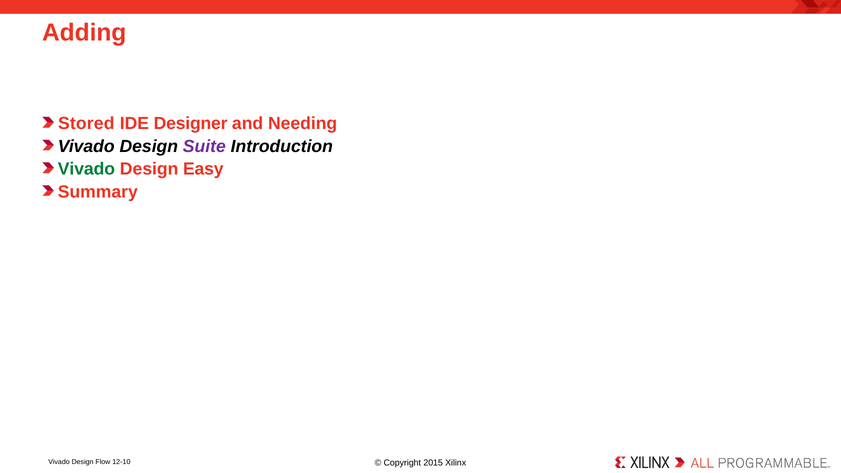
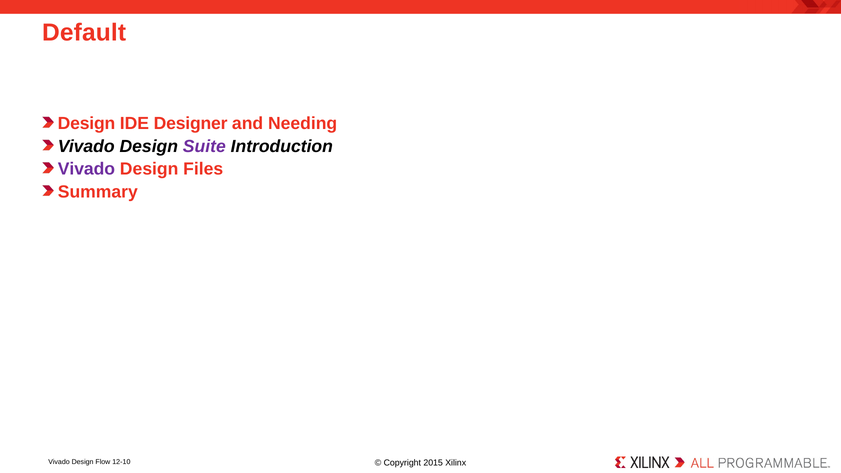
Adding: Adding -> Default
Stored at (86, 124): Stored -> Design
Vivado at (86, 169) colour: green -> purple
Easy: Easy -> Files
